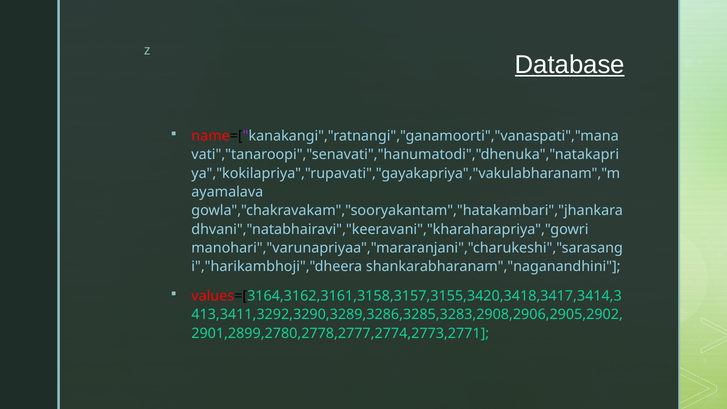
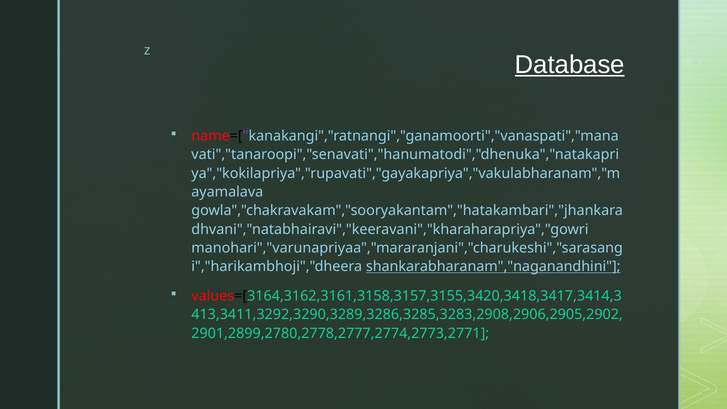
shankarabharanam","naganandhini underline: none -> present
